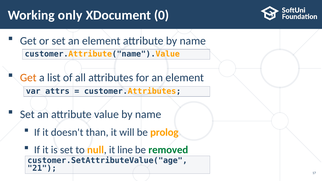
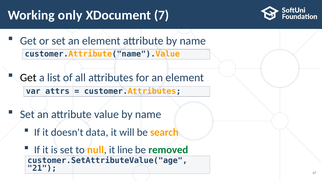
0: 0 -> 7
Get at (28, 78) colour: orange -> black
than: than -> data
prolog: prolog -> search
